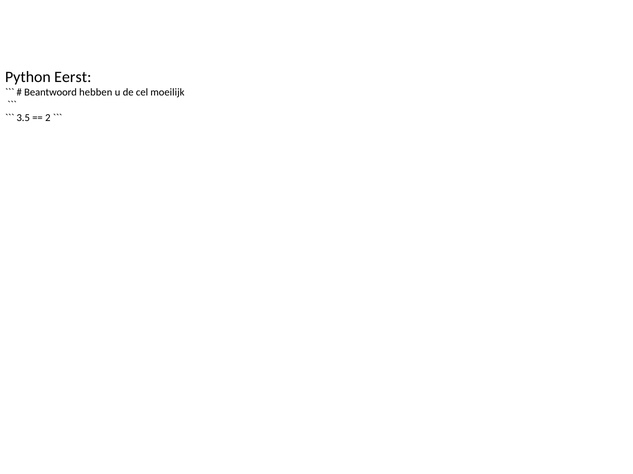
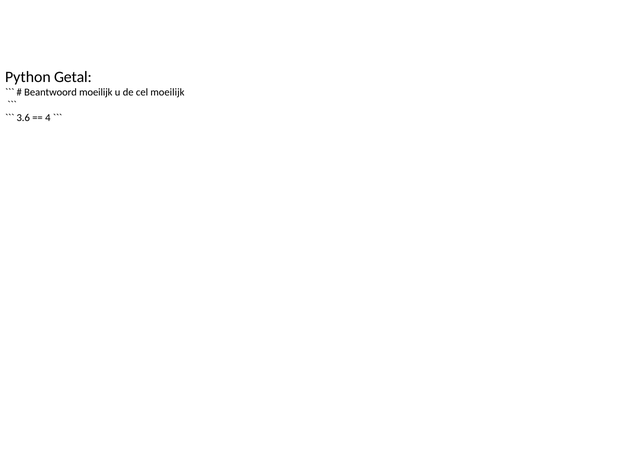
Eerst: Eerst -> Getal
Beantwoord hebben: hebben -> moeilijk
3.5: 3.5 -> 3.6
2: 2 -> 4
